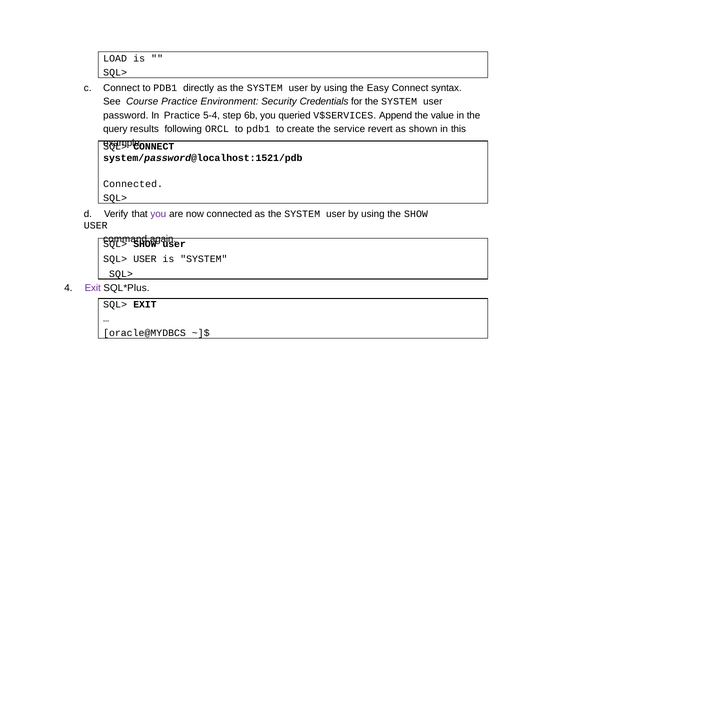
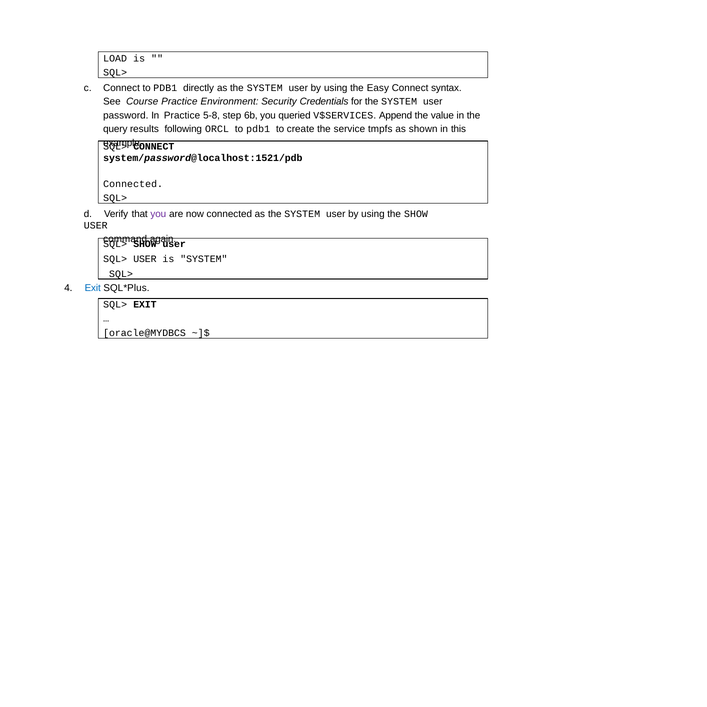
5-4: 5-4 -> 5-8
revert: revert -> tmpfs
Exit at (93, 288) colour: purple -> blue
